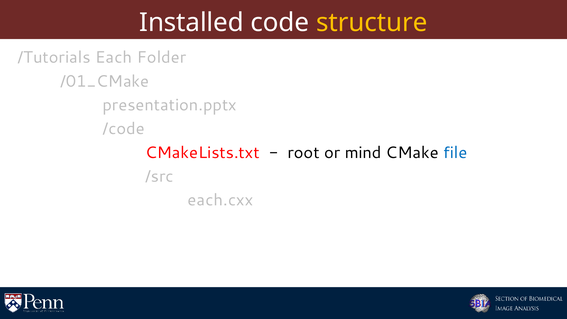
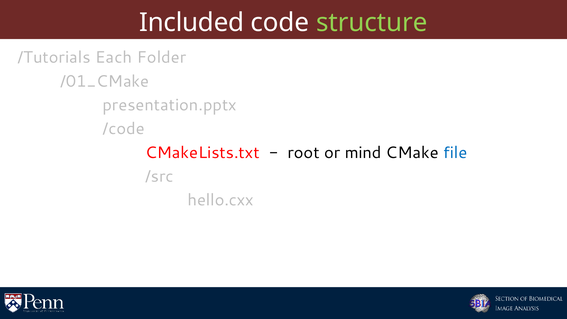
Installed: Installed -> Included
structure colour: yellow -> light green
each.cxx: each.cxx -> hello.cxx
